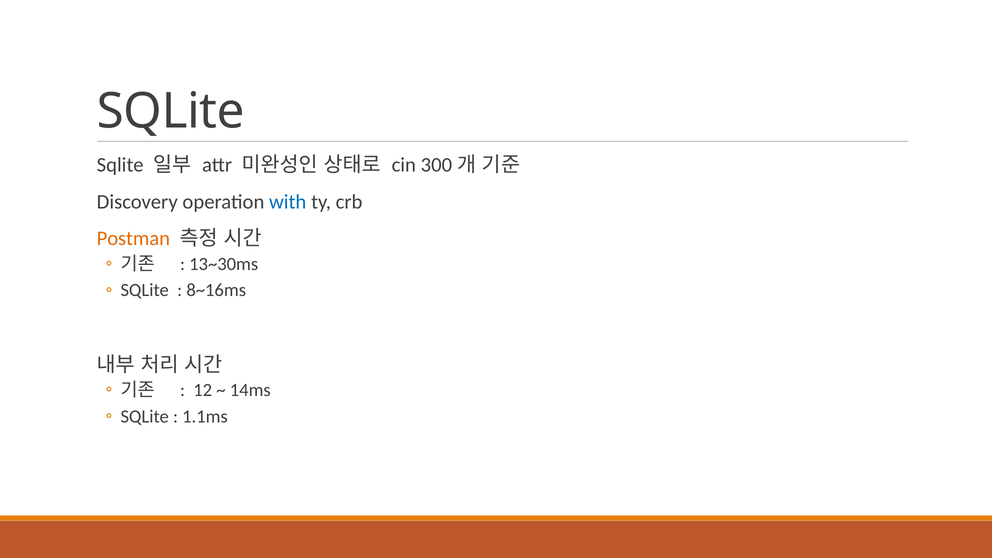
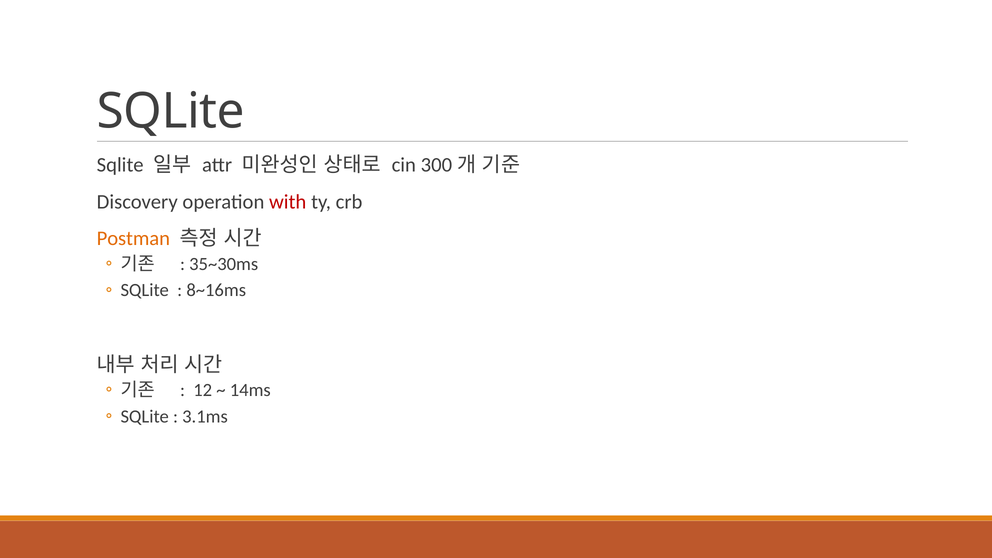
with colour: blue -> red
13~30ms: 13~30ms -> 35~30ms
1.1ms: 1.1ms -> 3.1ms
